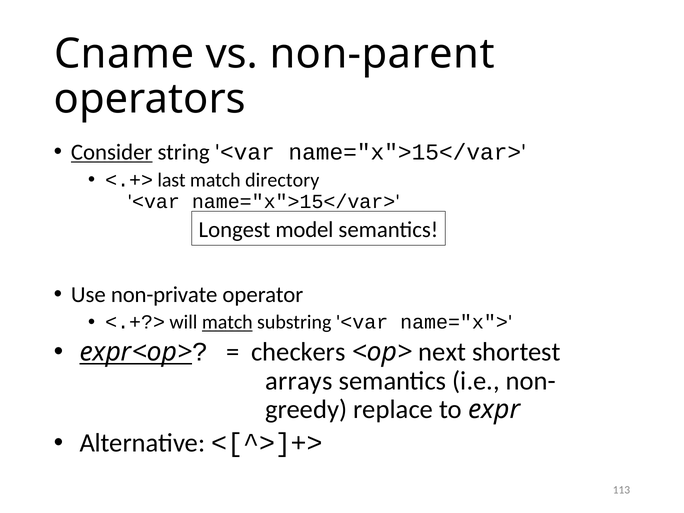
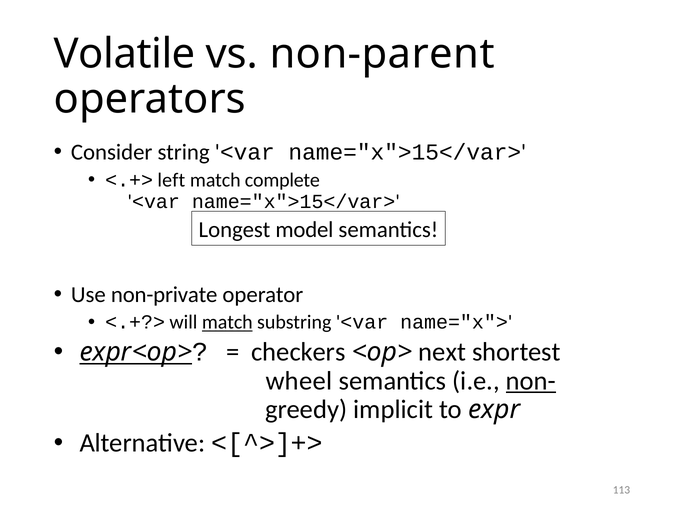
Cname: Cname -> Volatile
Consider underline: present -> none
last: last -> left
directory: directory -> complete
arrays: arrays -> wheel
non- underline: none -> present
replace: replace -> implicit
